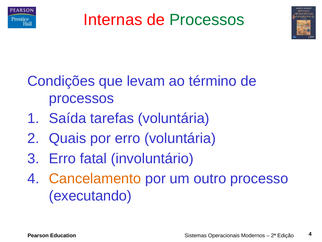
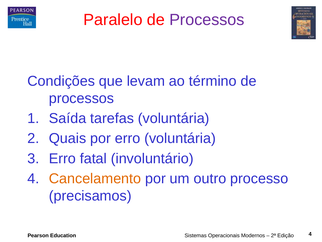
Internas: Internas -> Paralelo
Processos at (207, 20) colour: green -> purple
executando: executando -> precisamos
